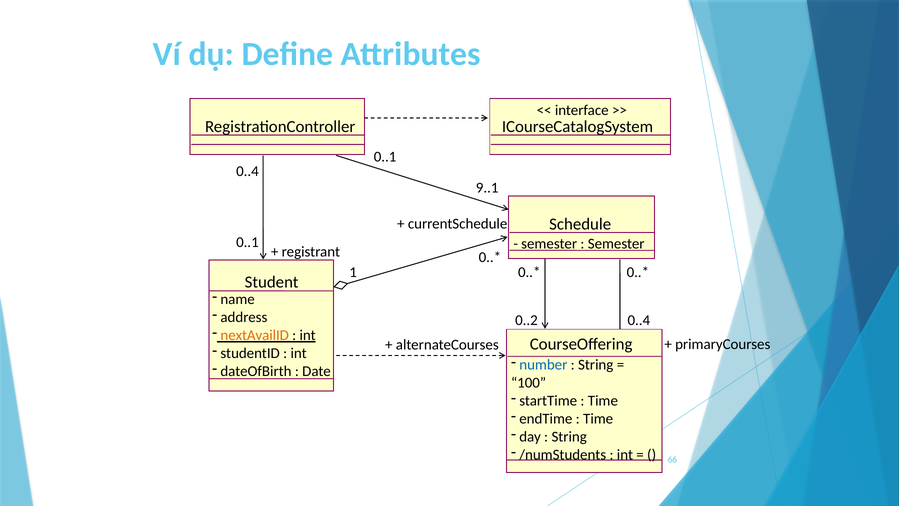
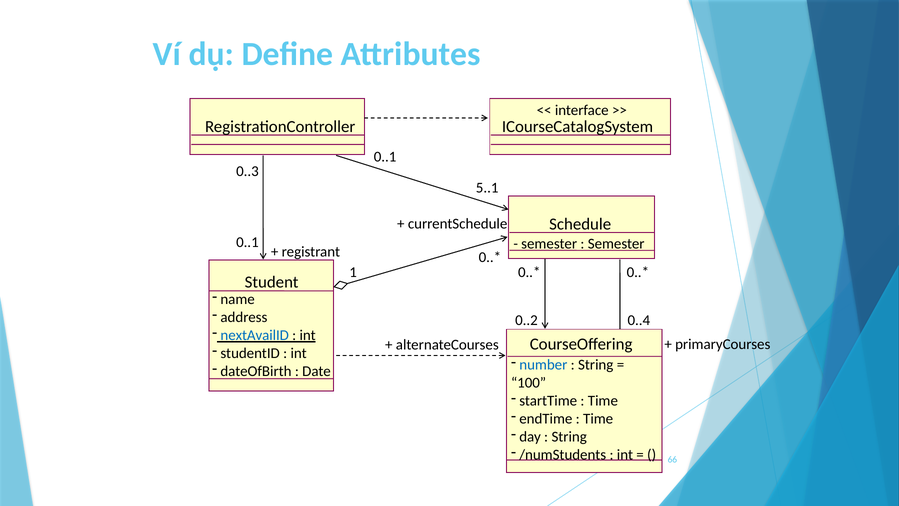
0..4 at (247, 171): 0..4 -> 0..3
9..1: 9..1 -> 5..1
nextAvailID colour: orange -> blue
